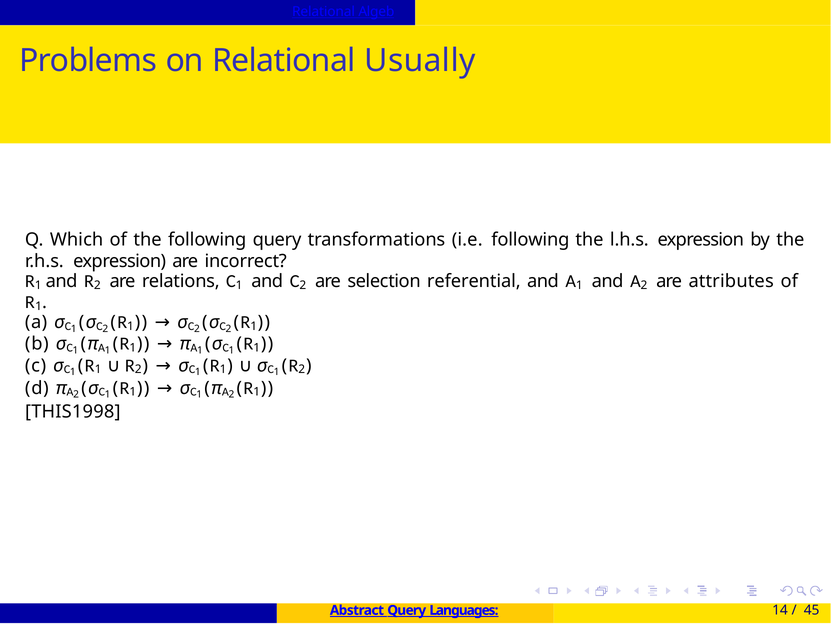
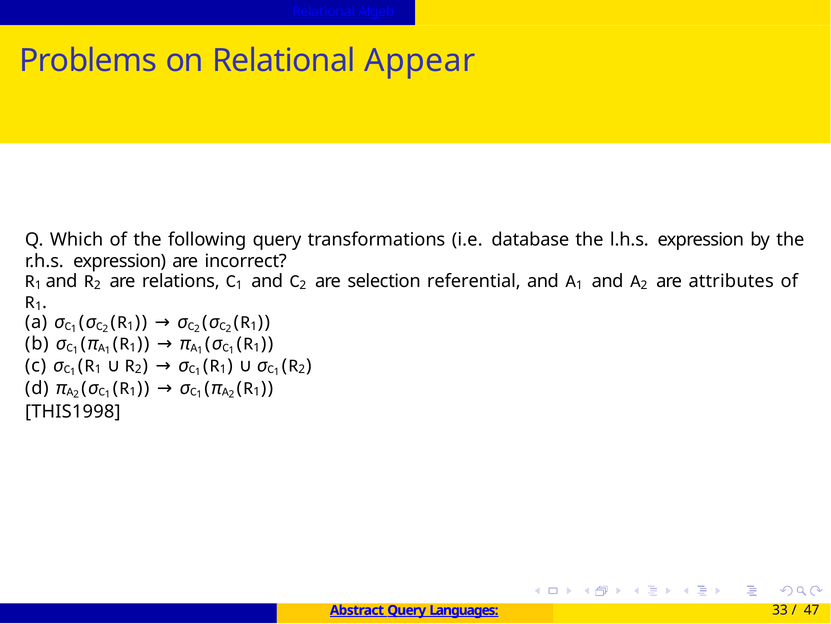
Usually: Usually -> Appear
i.e following: following -> database
14: 14 -> 33
45: 45 -> 47
